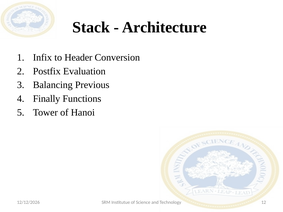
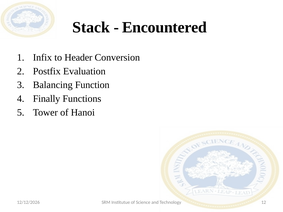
Architecture: Architecture -> Encountered
Previous: Previous -> Function
